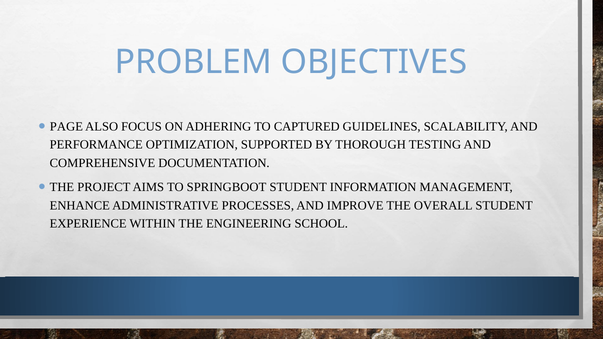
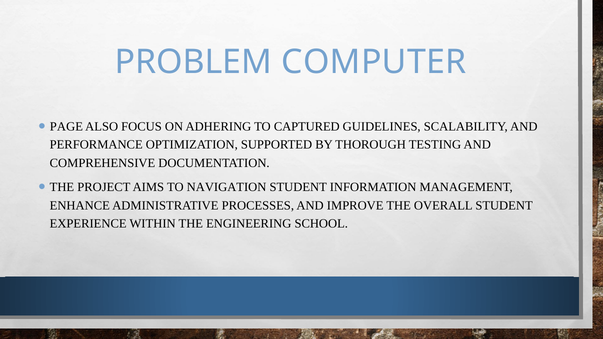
OBJECTIVES: OBJECTIVES -> COMPUTER
SPRINGBOOT: SPRINGBOOT -> NAVIGATION
